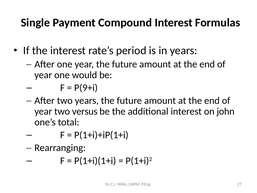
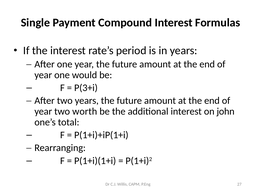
P(9+i: P(9+i -> P(3+i
versus: versus -> worth
